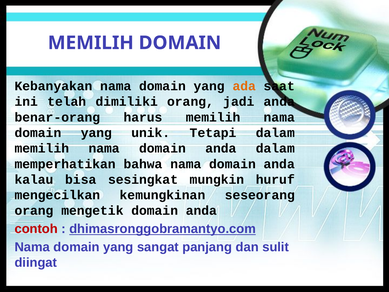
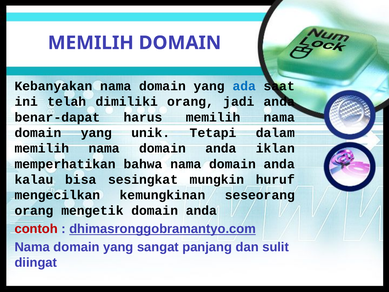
ada colour: orange -> blue
benar-orang: benar-orang -> benar-dapat
anda dalam: dalam -> iklan
